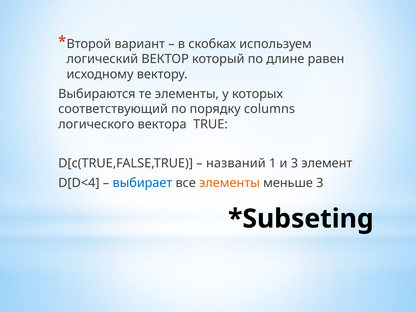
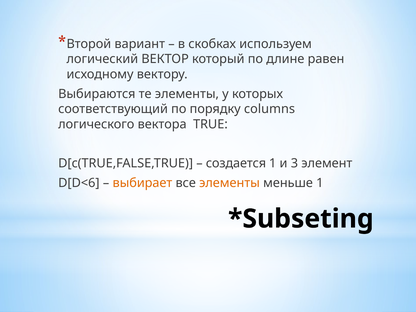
названий: названий -> создается
D[D<4: D[D<4 -> D[D<6
выбирает colour: blue -> orange
меньше 3: 3 -> 1
